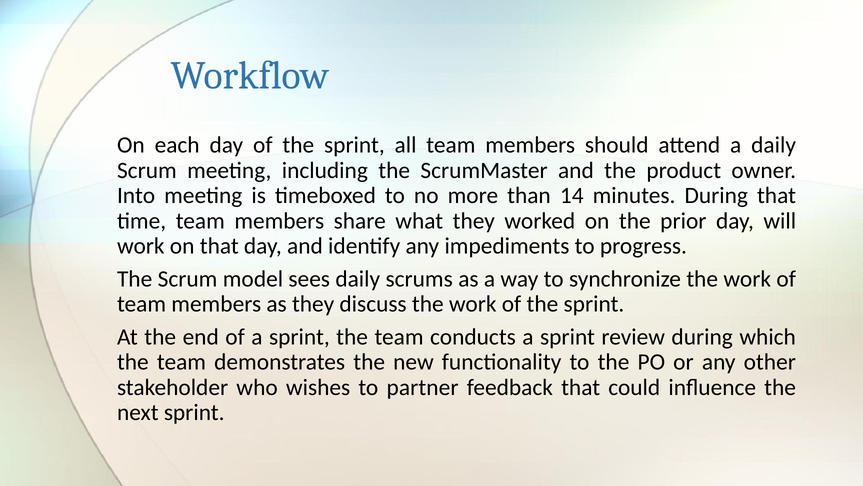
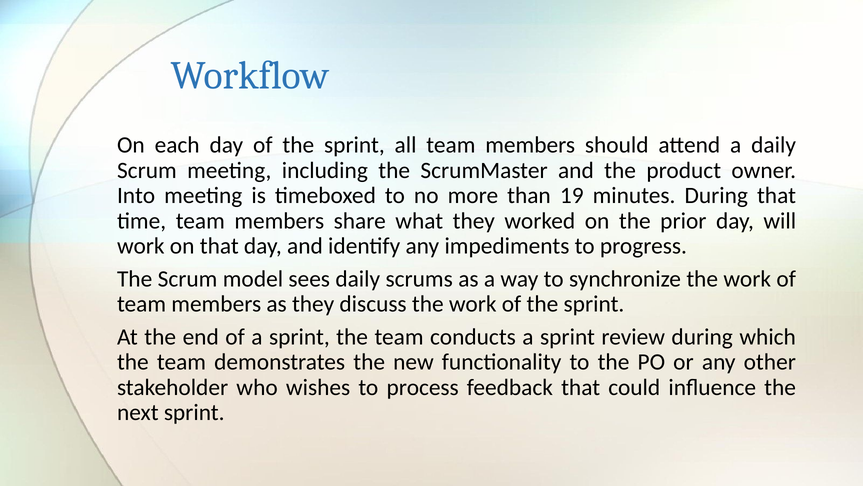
14: 14 -> 19
partner: partner -> process
